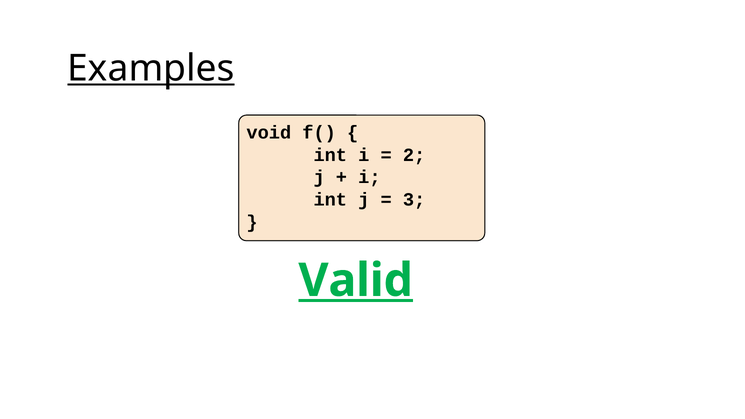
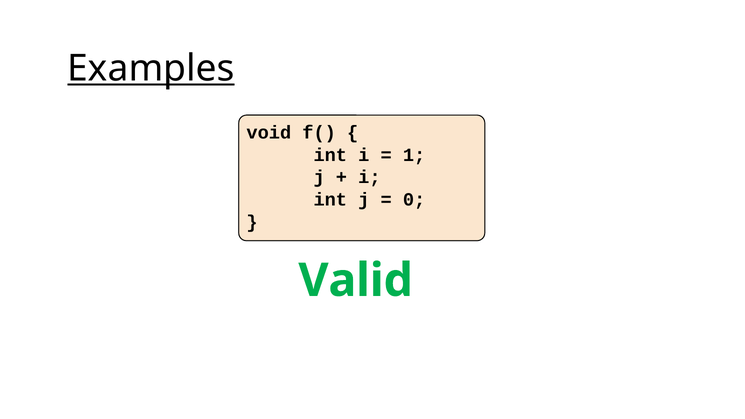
2: 2 -> 1
3: 3 -> 0
Valid underline: present -> none
